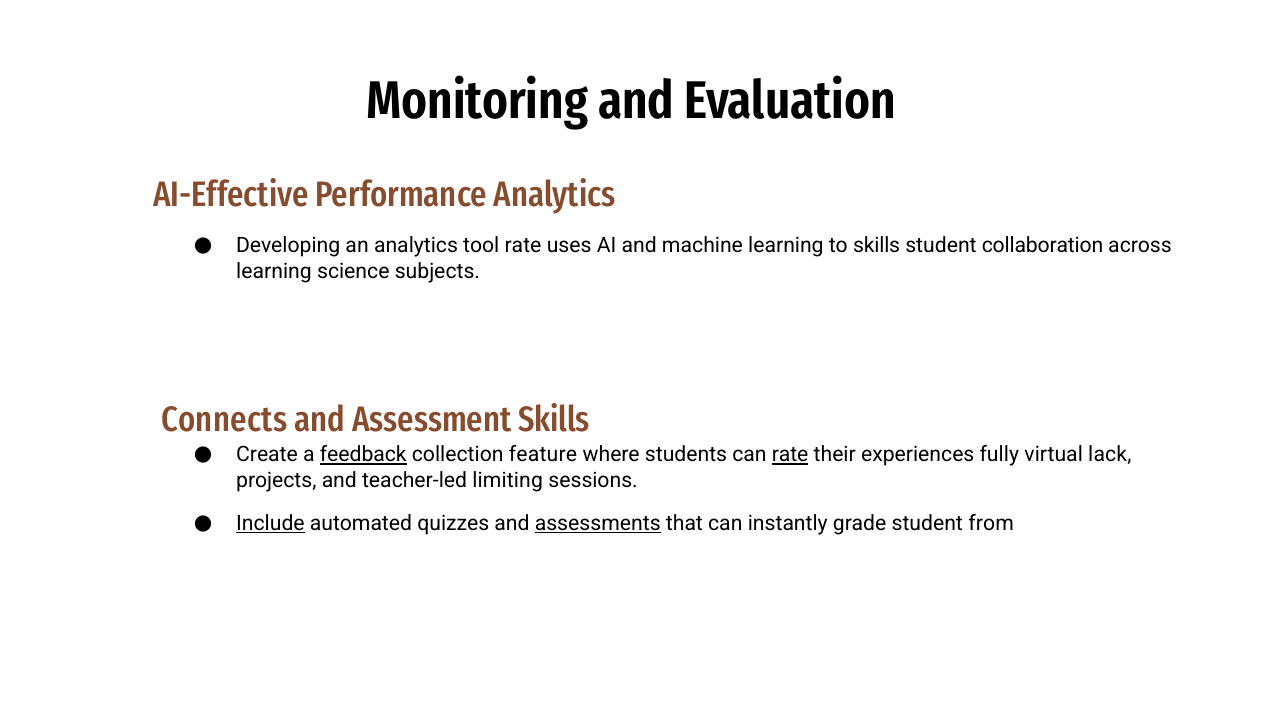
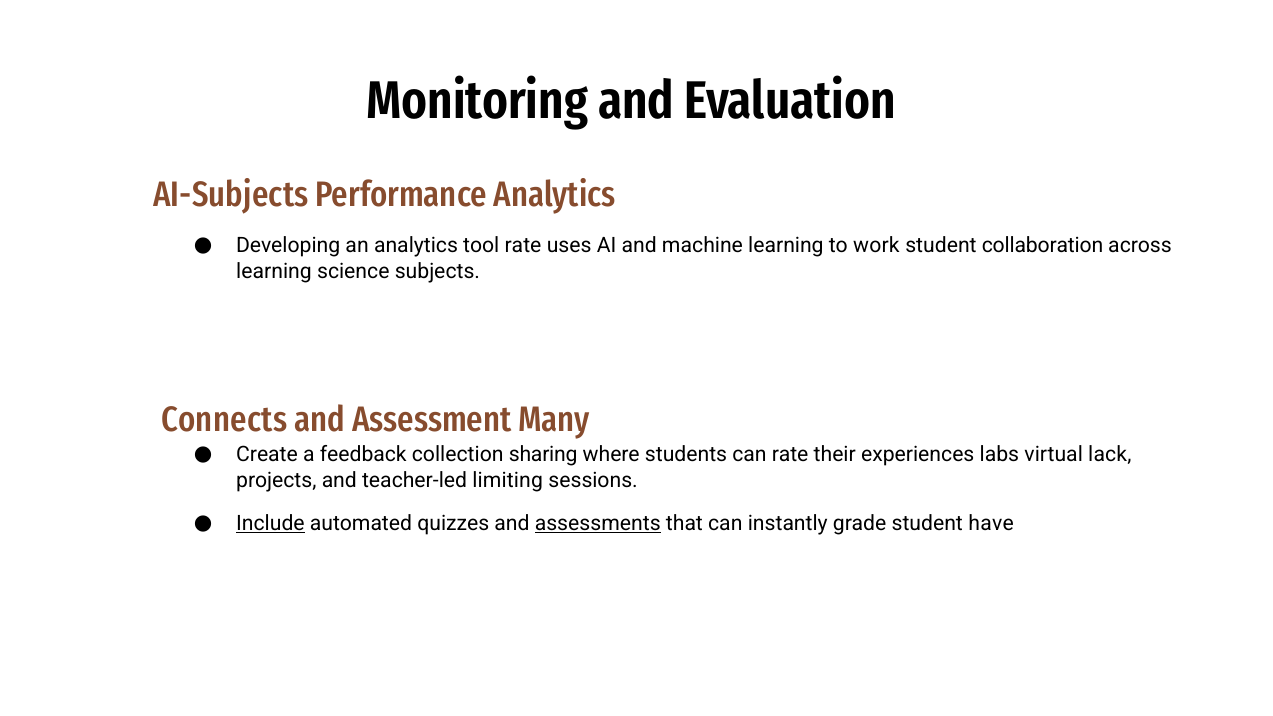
AI-Effective: AI-Effective -> AI-Subjects
to skills: skills -> work
Assessment Skills: Skills -> Many
feedback underline: present -> none
feature: feature -> sharing
rate at (790, 455) underline: present -> none
fully: fully -> labs
from: from -> have
